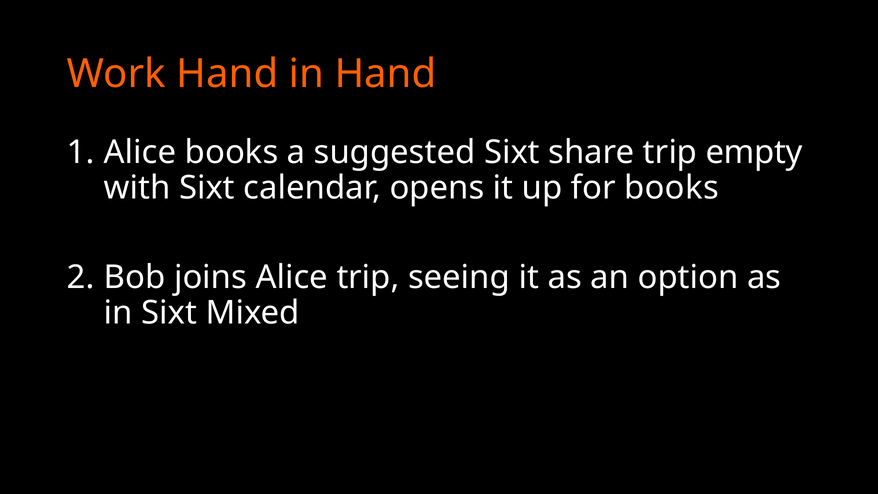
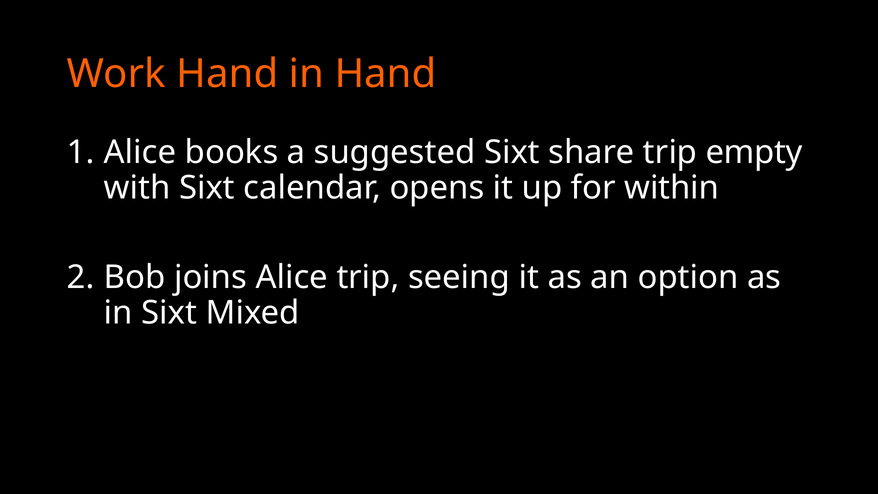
for books: books -> within
